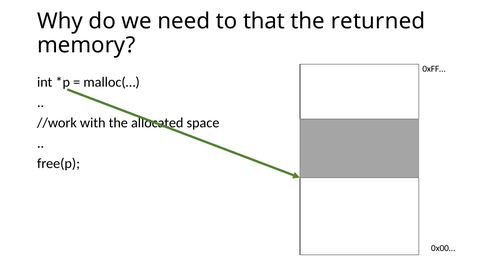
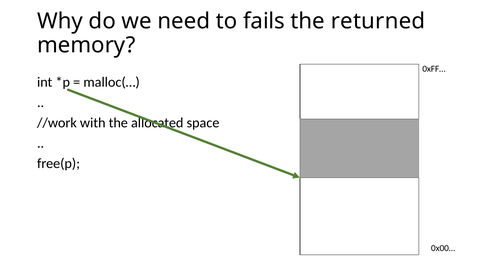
that: that -> fails
